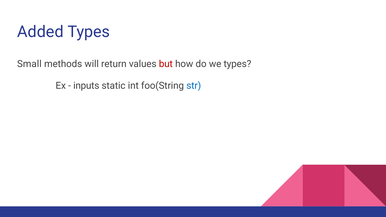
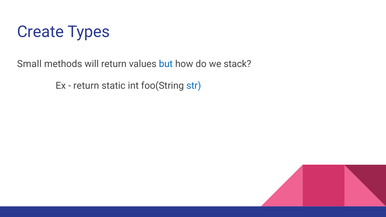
Added: Added -> Create
but colour: red -> blue
we types: types -> stack
inputs at (86, 86): inputs -> return
